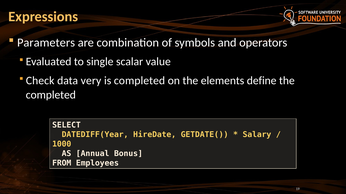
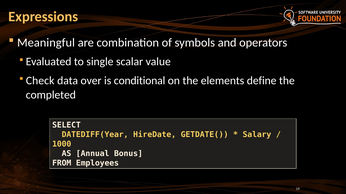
Parameters: Parameters -> Meaningful
very: very -> over
is completed: completed -> conditional
